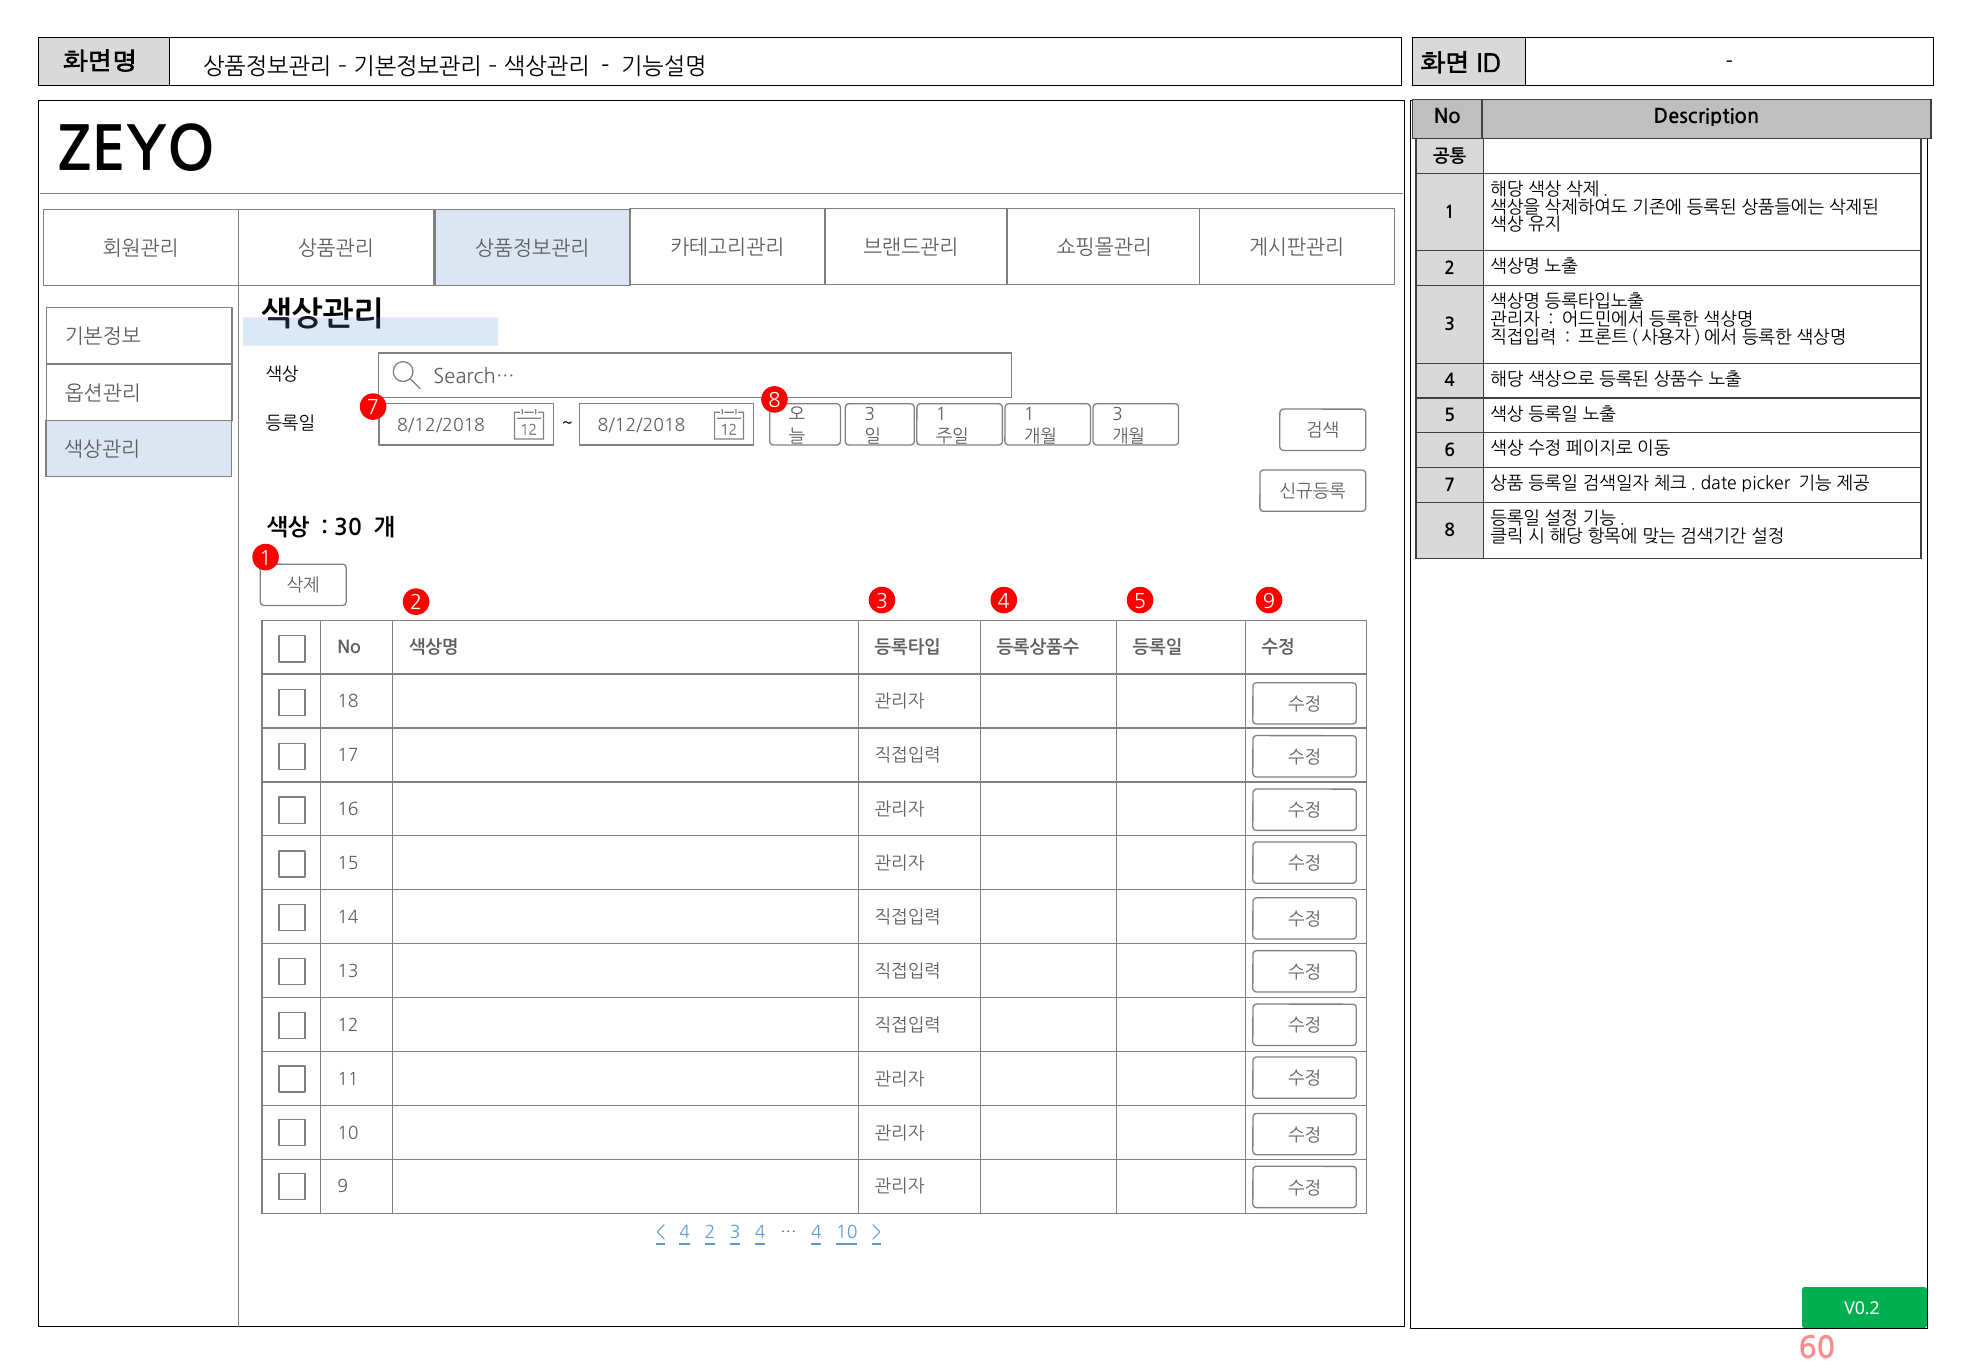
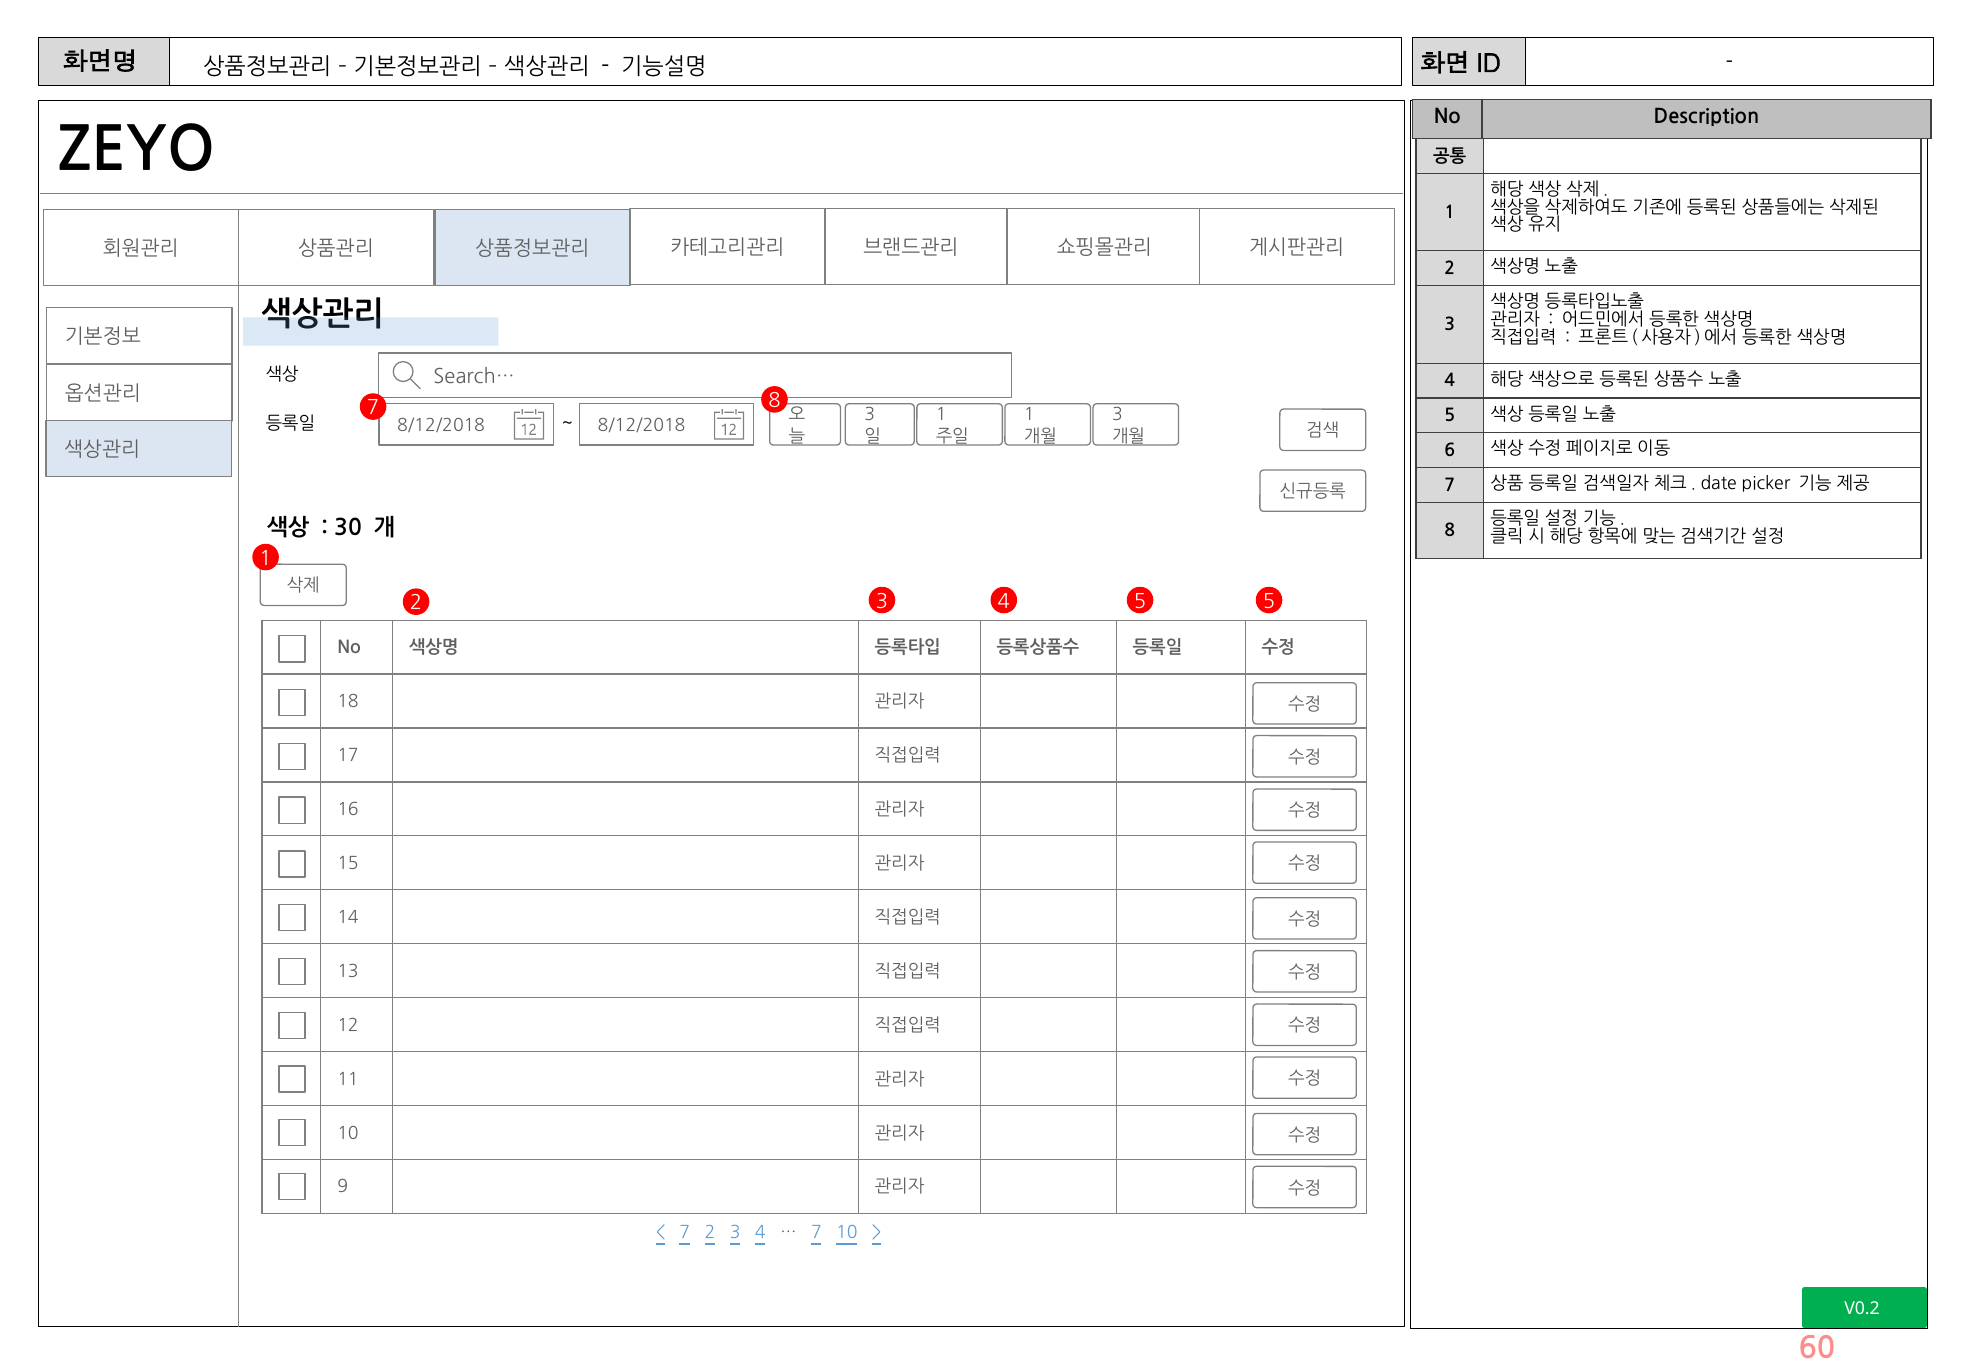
5 9: 9 -> 5
4 at (685, 1233): 4 -> 7
4 at (816, 1233): 4 -> 7
